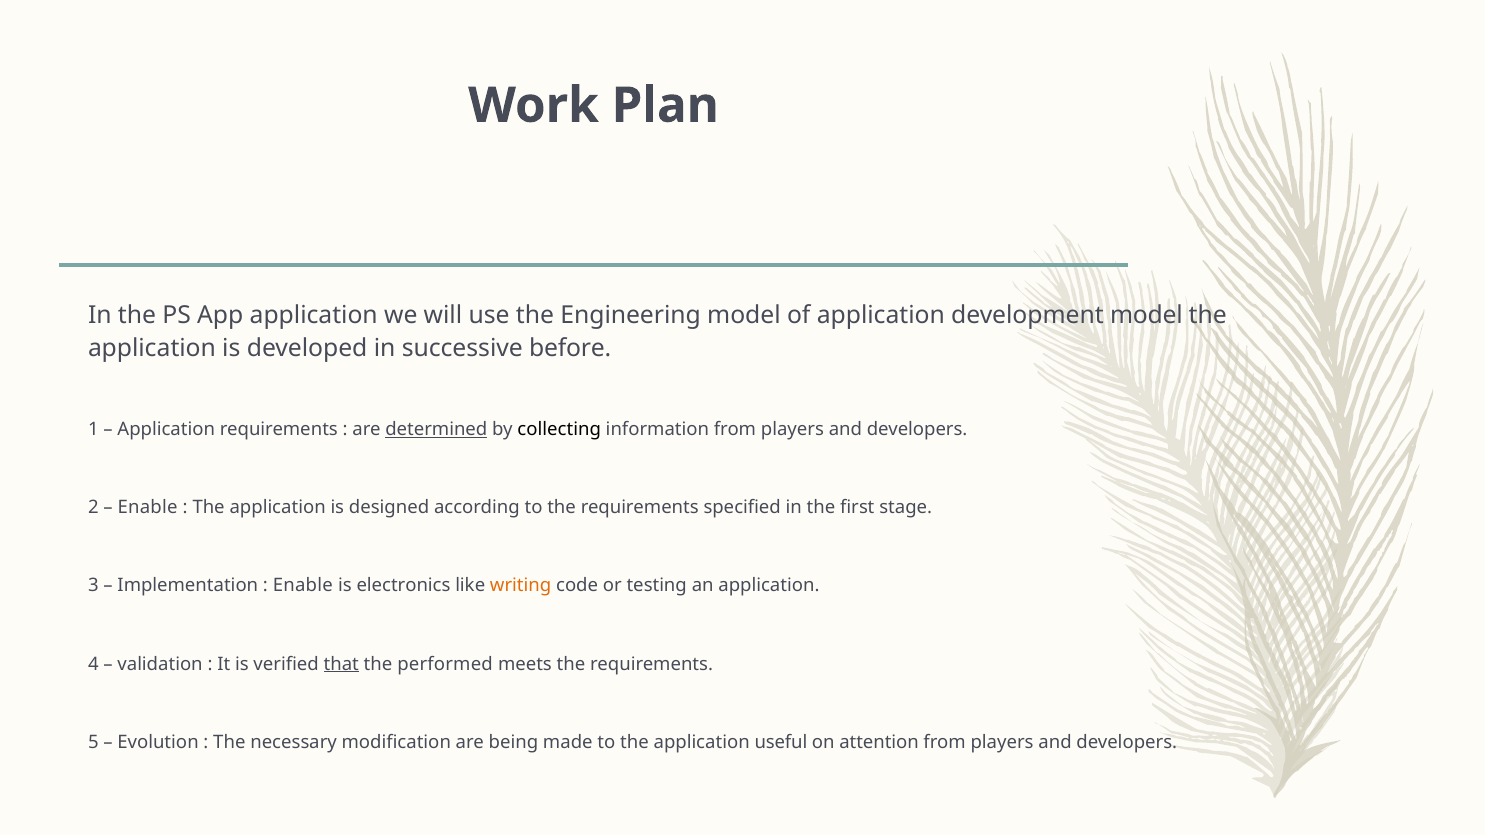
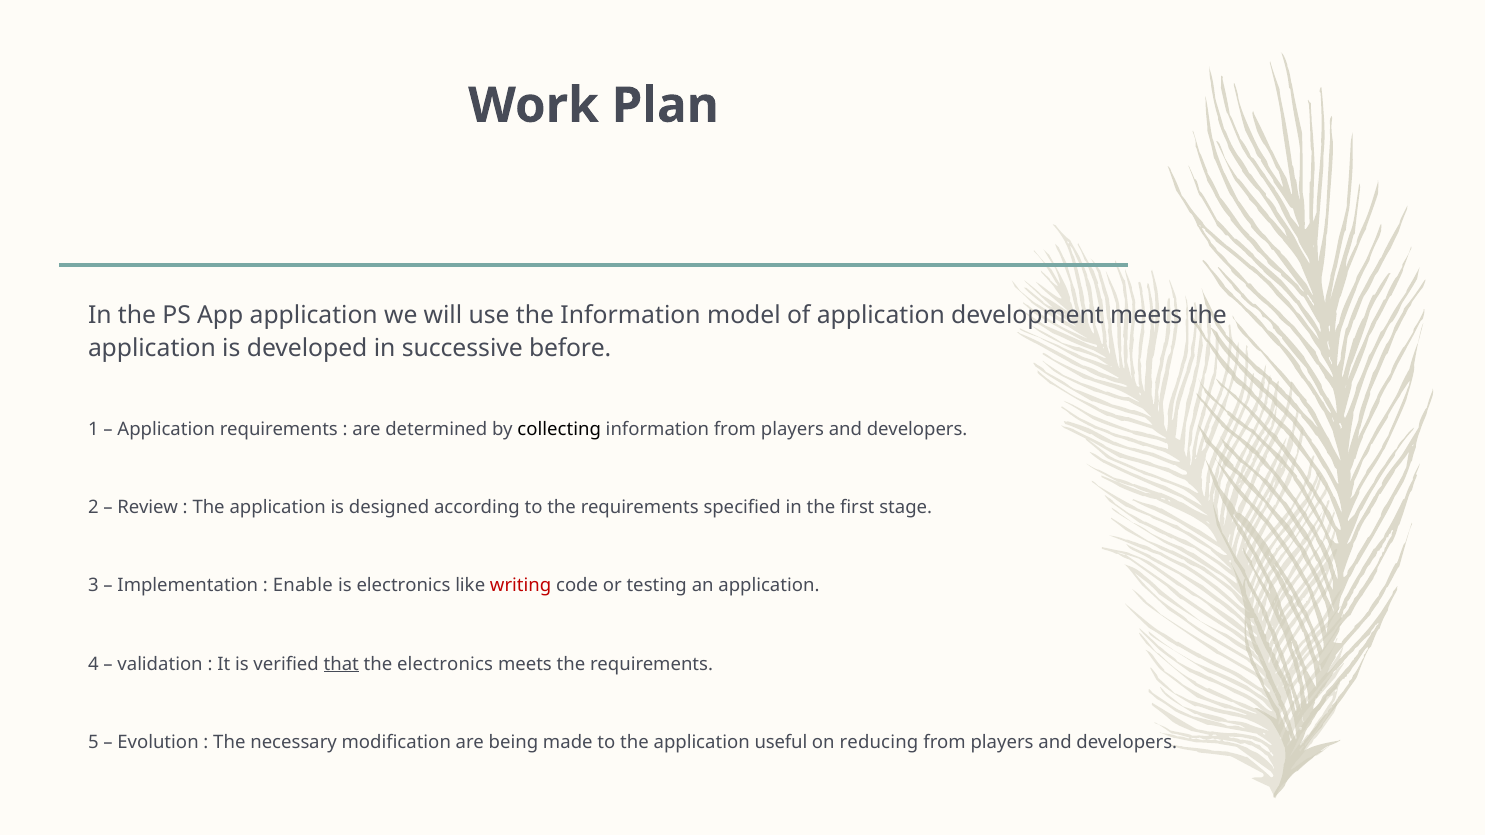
the Engineering: Engineering -> Information
development model: model -> meets
determined underline: present -> none
Enable at (148, 508): Enable -> Review
writing colour: orange -> red
the performed: performed -> electronics
attention: attention -> reducing
